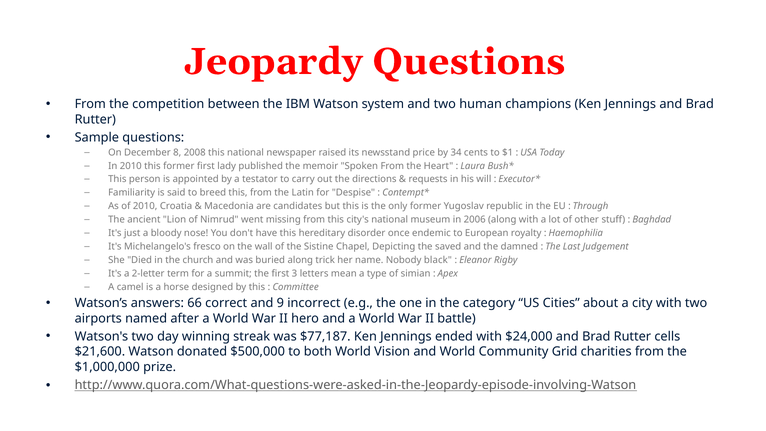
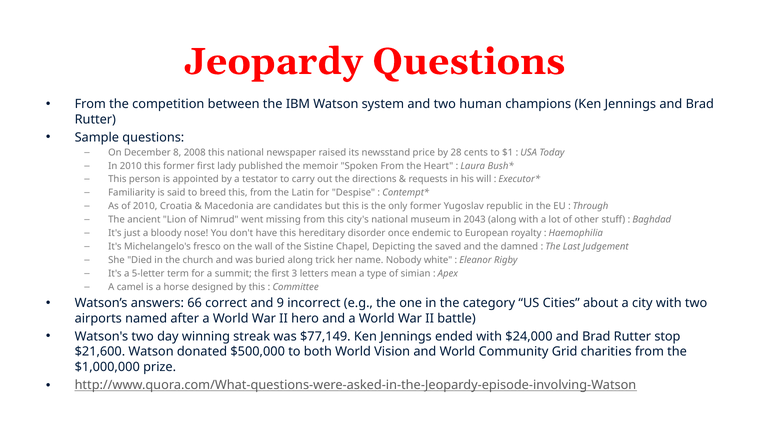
34: 34 -> 28
2006: 2006 -> 2043
black: black -> white
2-letter: 2-letter -> 5-letter
$77,187: $77,187 -> $77,149
cells: cells -> stop
